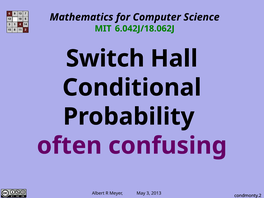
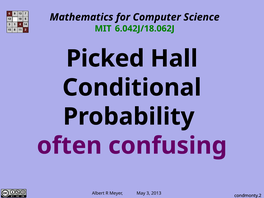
Switch: Switch -> Picked
